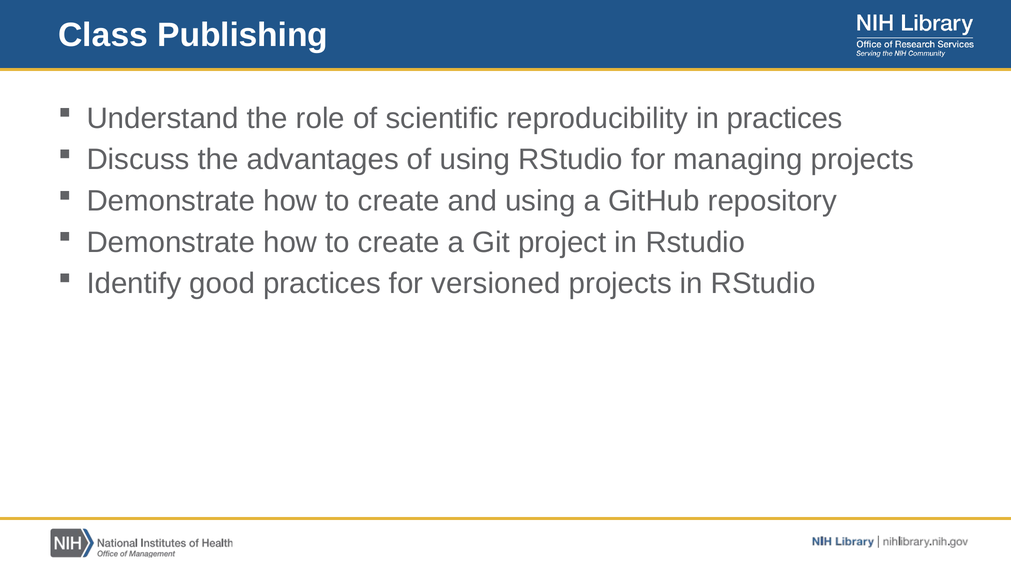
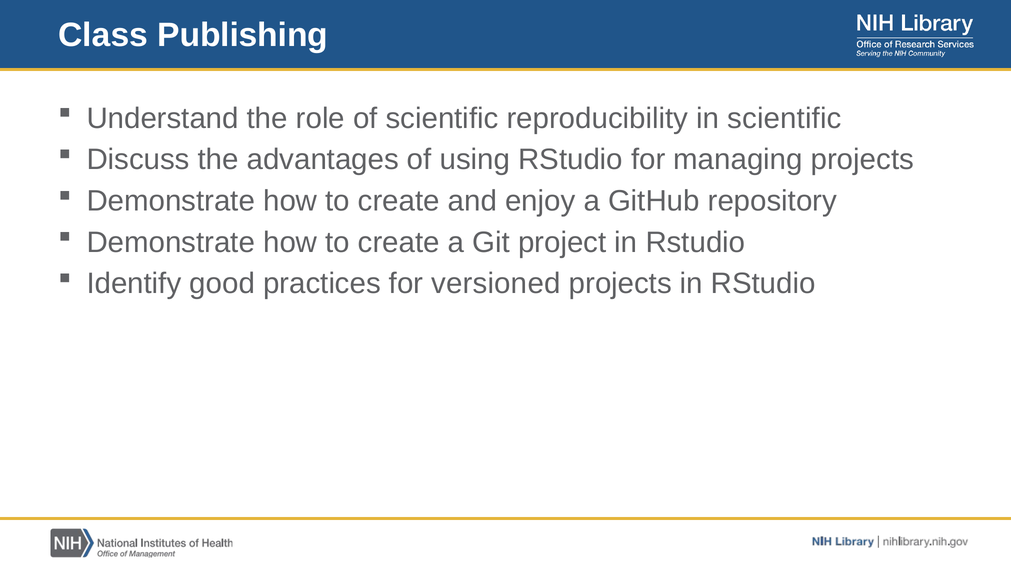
in practices: practices -> scientific
and using: using -> enjoy
